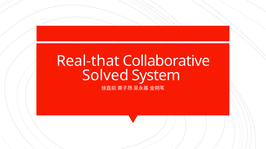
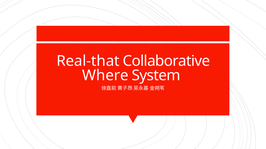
Solved: Solved -> Where
